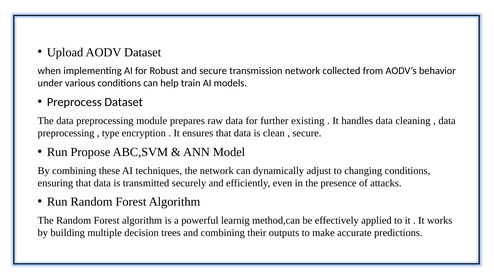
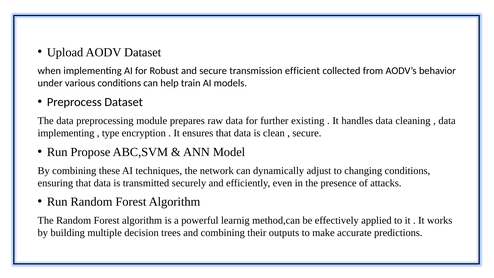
transmission network: network -> efficient
preprocessing at (66, 133): preprocessing -> implementing
